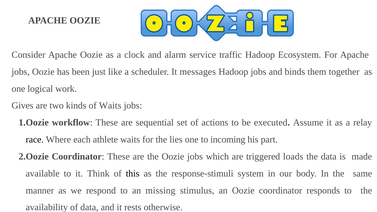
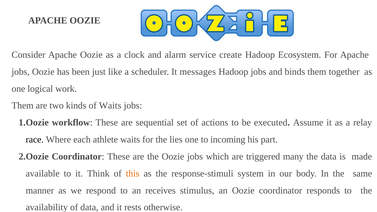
traffic: traffic -> create
Gives at (23, 106): Gives -> Them
loads: loads -> many
this colour: black -> orange
missing: missing -> receives
